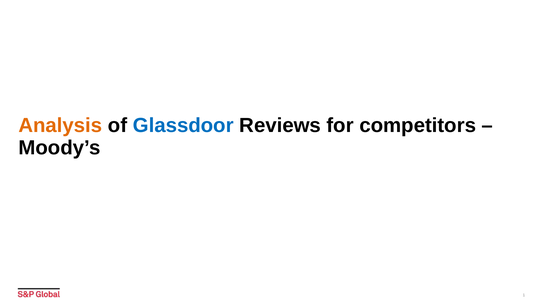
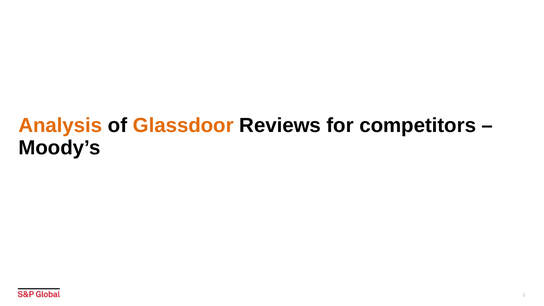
Glassdoor colour: blue -> orange
